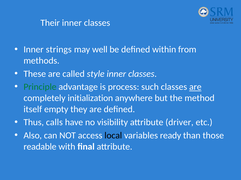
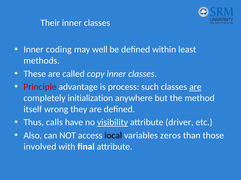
strings: strings -> coding
from: from -> least
style: style -> copy
Principle colour: green -> red
empty: empty -> wrong
visibility underline: none -> present
ready: ready -> zeros
readable: readable -> involved
